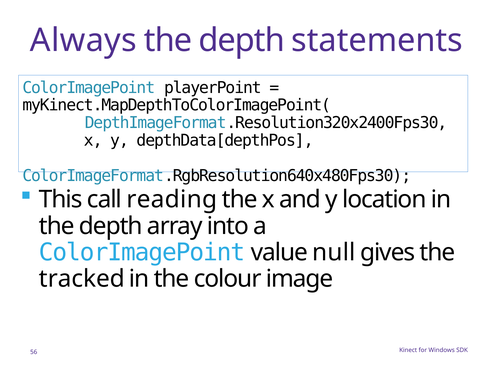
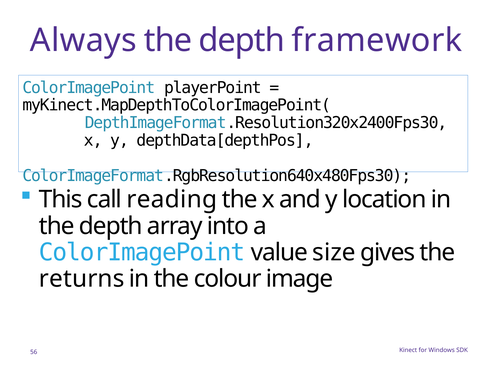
statements: statements -> framework
null: null -> size
tracked: tracked -> returns
